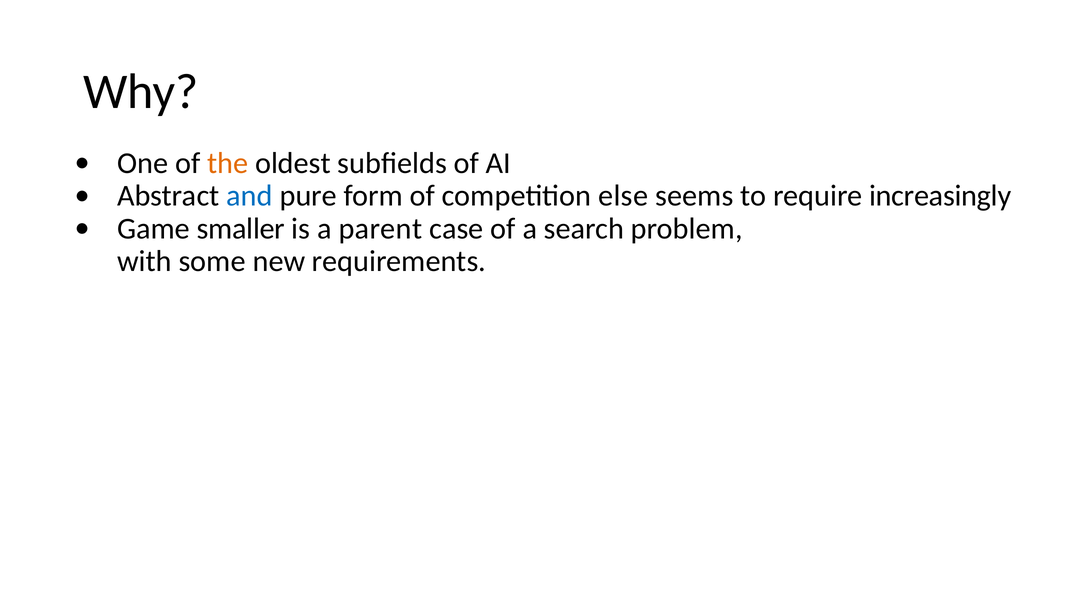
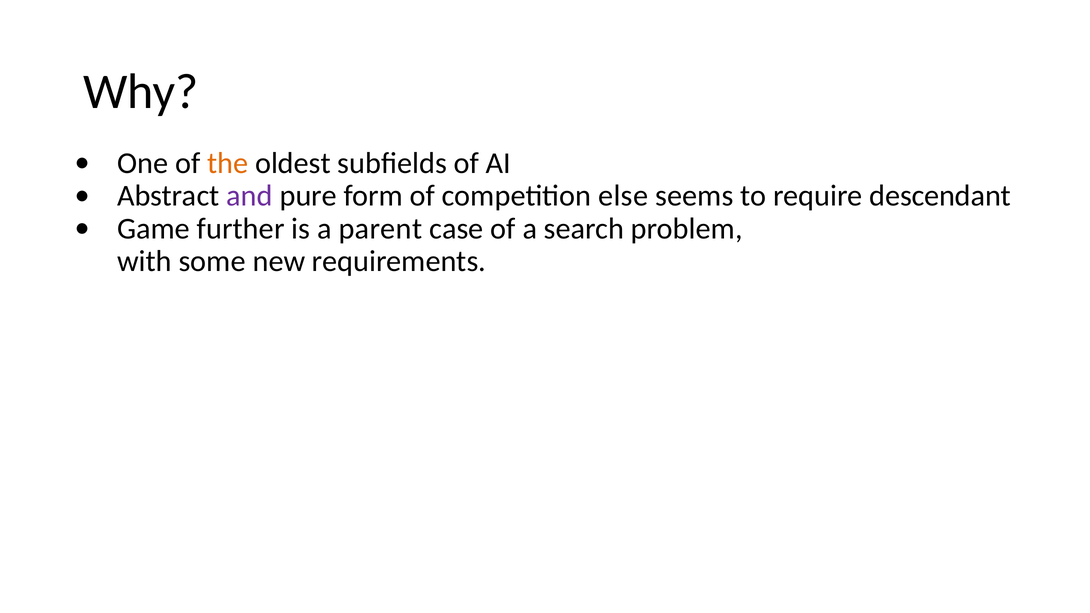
and colour: blue -> purple
increasingly: increasingly -> descendant
smaller: smaller -> further
